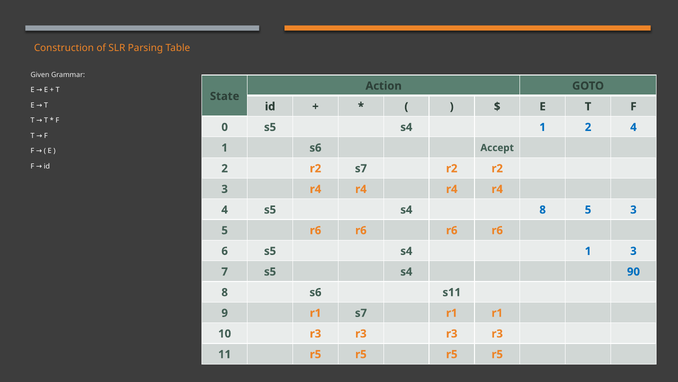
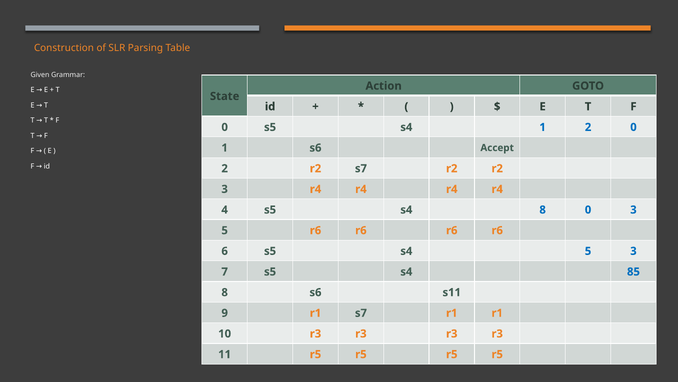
2 4: 4 -> 0
8 5: 5 -> 0
6 s5 s4 1: 1 -> 5
90: 90 -> 85
